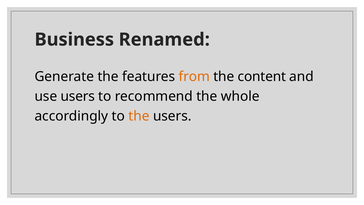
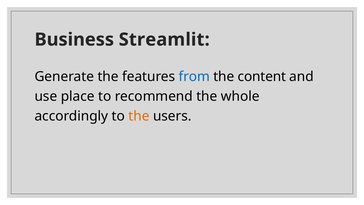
Renamed: Renamed -> Streamlit
from colour: orange -> blue
use users: users -> place
